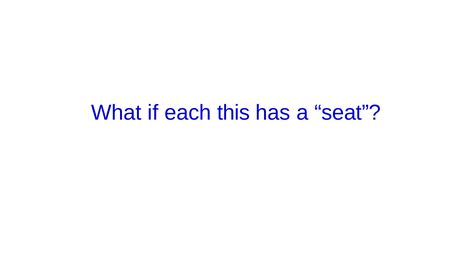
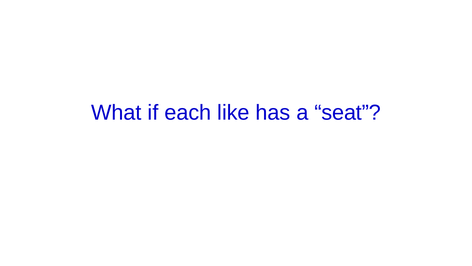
this: this -> like
